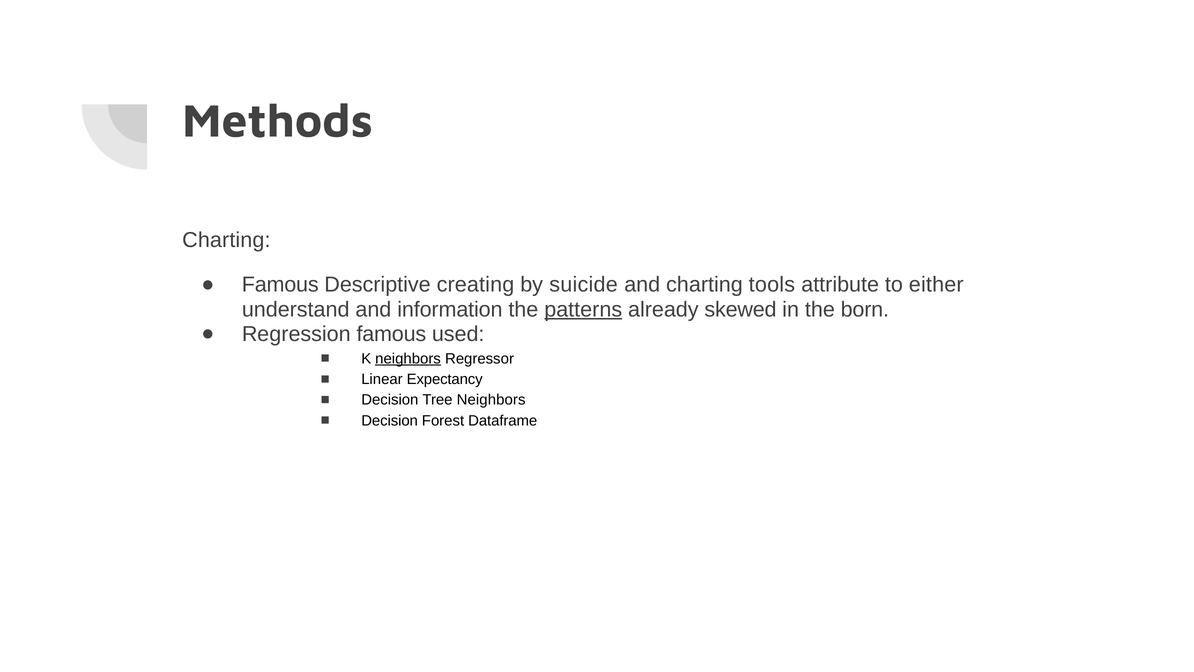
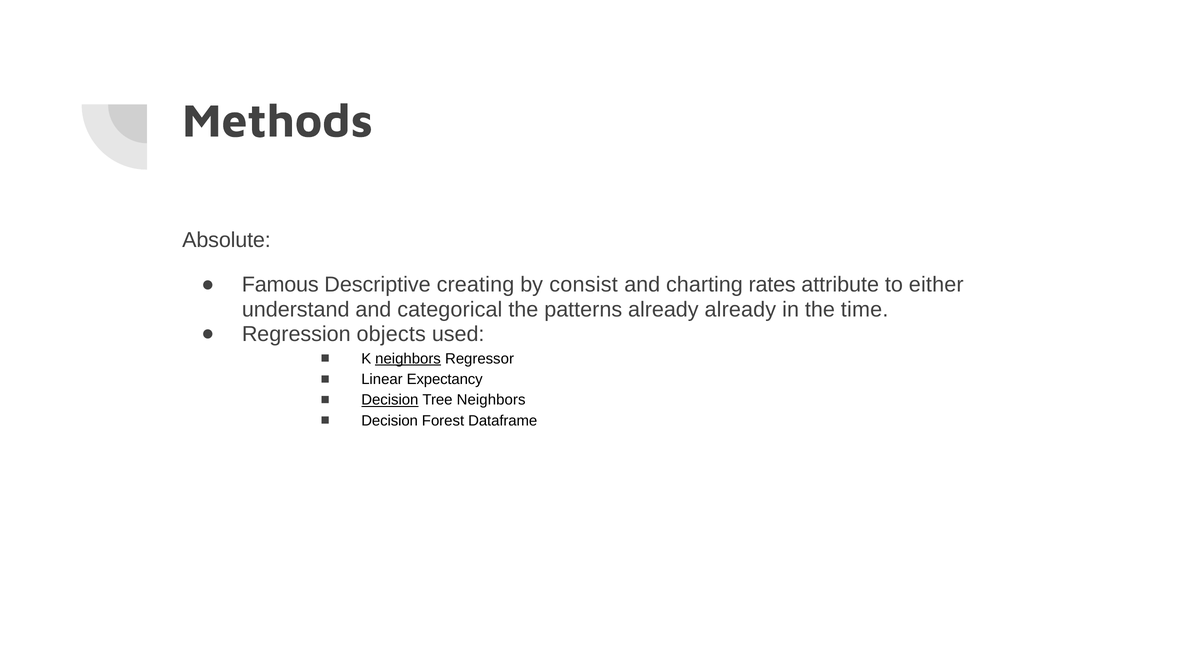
Charting at (226, 240): Charting -> Absolute
suicide: suicide -> consist
tools: tools -> rates
information: information -> categorical
patterns underline: present -> none
already skewed: skewed -> already
born: born -> time
Regression famous: famous -> objects
Decision at (390, 400) underline: none -> present
